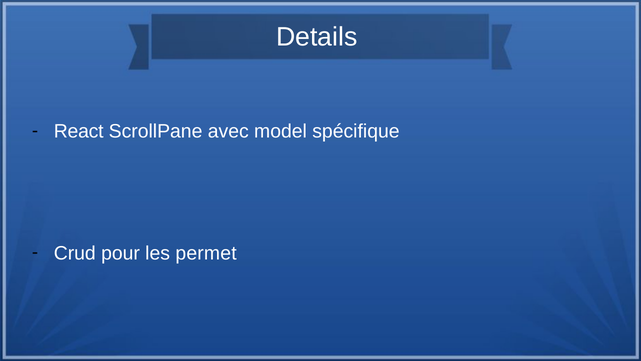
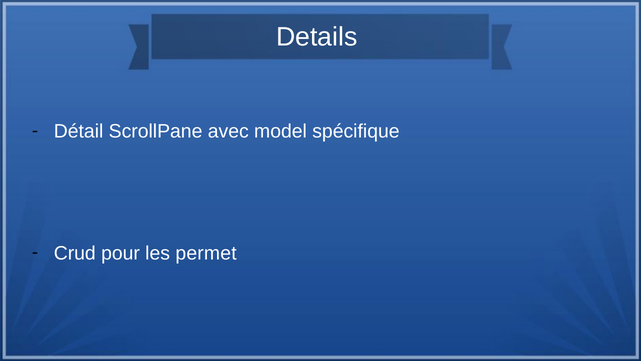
React: React -> Détail
